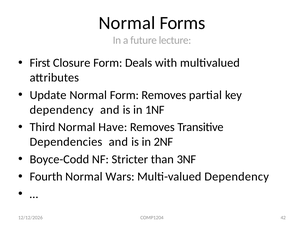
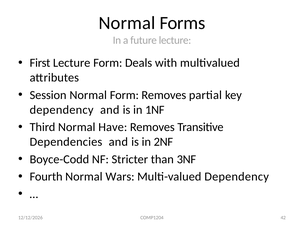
First Closure: Closure -> Lecture
Update: Update -> Session
